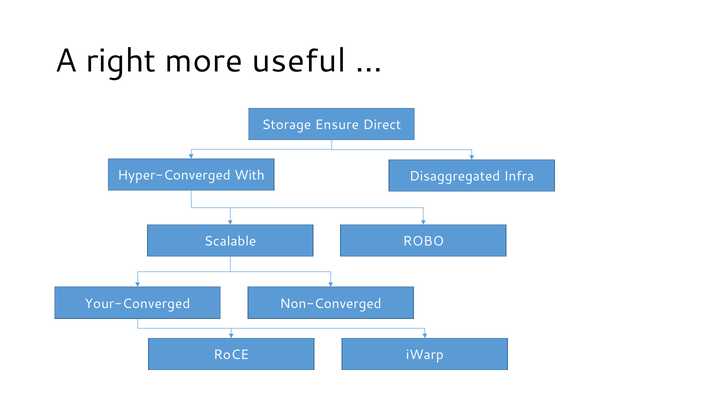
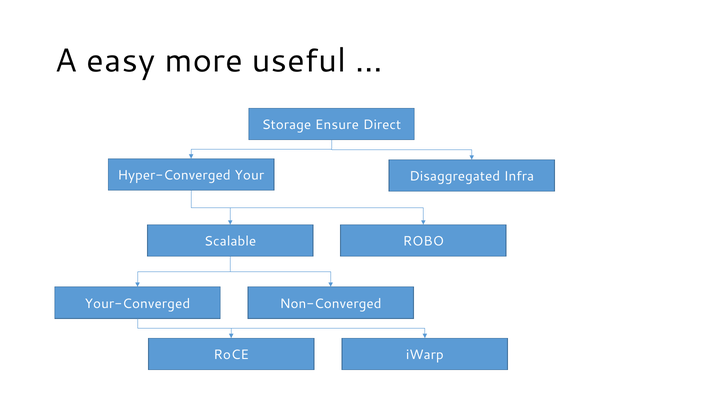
right: right -> easy
With: With -> Your
